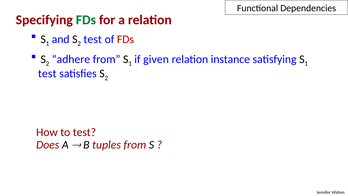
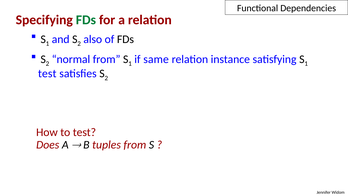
test at (93, 39): test -> also
FDs at (125, 39) colour: red -> black
adhere: adhere -> normal
given: given -> same
